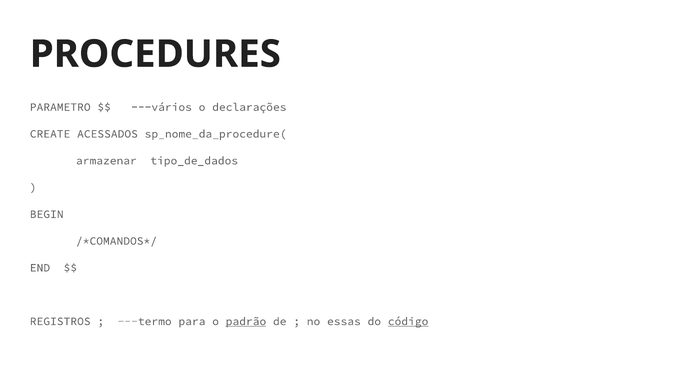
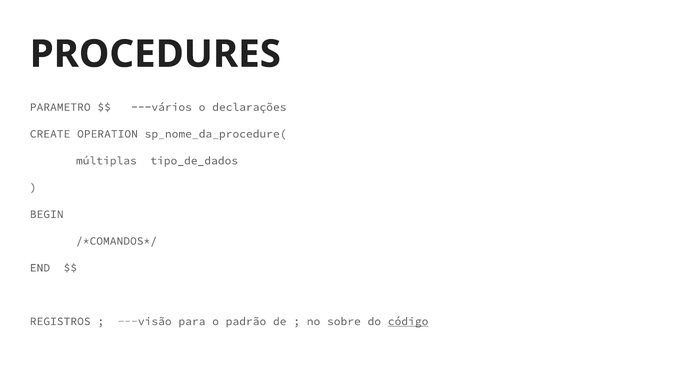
ACESSADOS: ACESSADOS -> OPERATION
armazenar: armazenar -> múltiplas
---termo: ---termo -> ---visão
padrão underline: present -> none
essas: essas -> sobre
